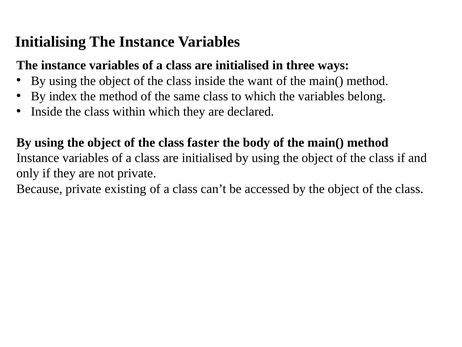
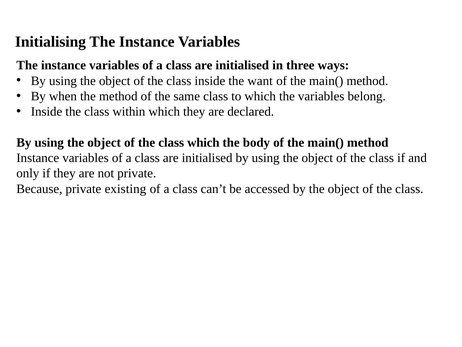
index: index -> when
class faster: faster -> which
